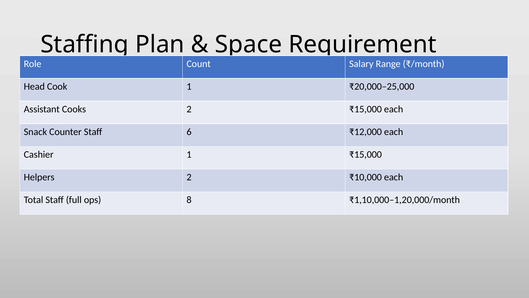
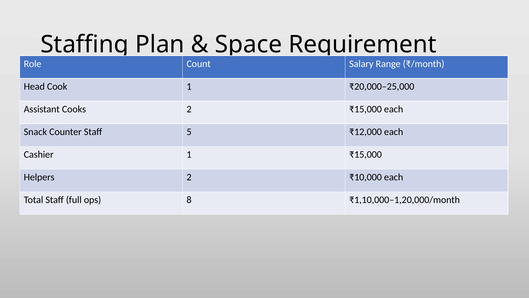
6: 6 -> 5
